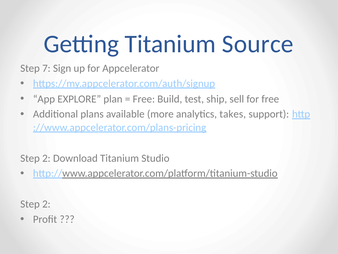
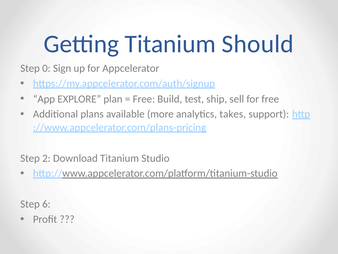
Source: Source -> Should
7: 7 -> 0
2 at (46, 204): 2 -> 6
